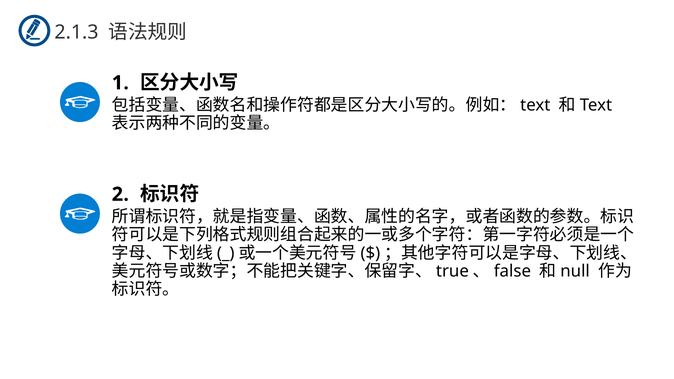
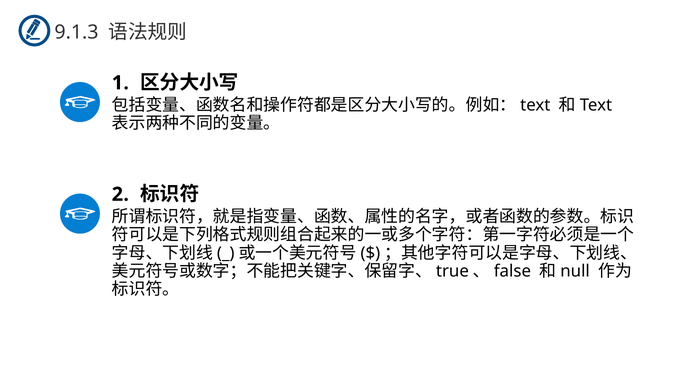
2.1.3: 2.1.3 -> 9.1.3
